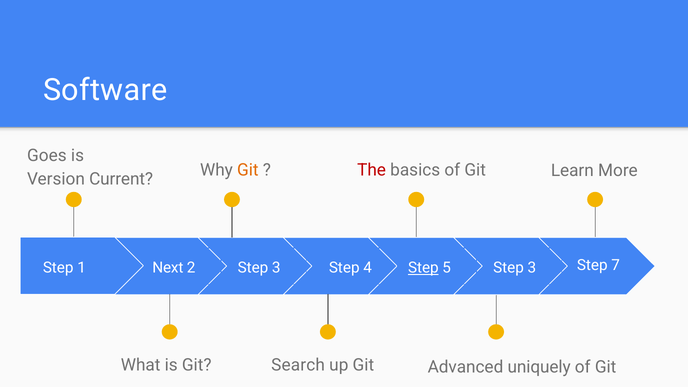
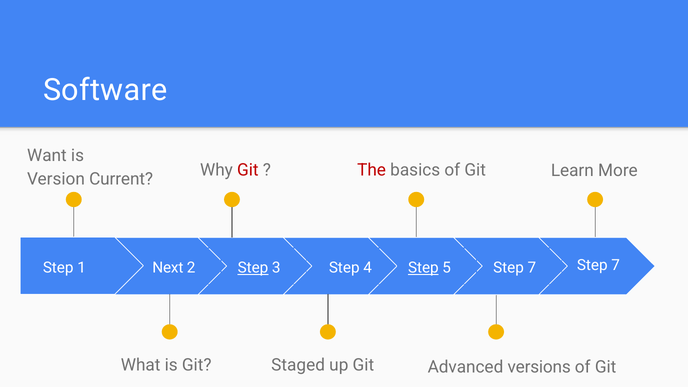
Goes: Goes -> Want
Git at (248, 170) colour: orange -> red
Step at (253, 268) underline: none -> present
3 at (532, 268): 3 -> 7
Search: Search -> Staged
uniquely: uniquely -> versions
